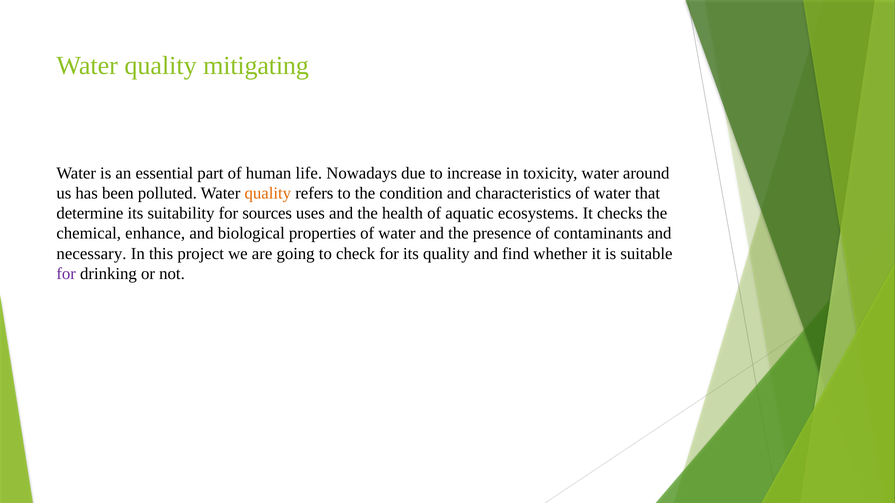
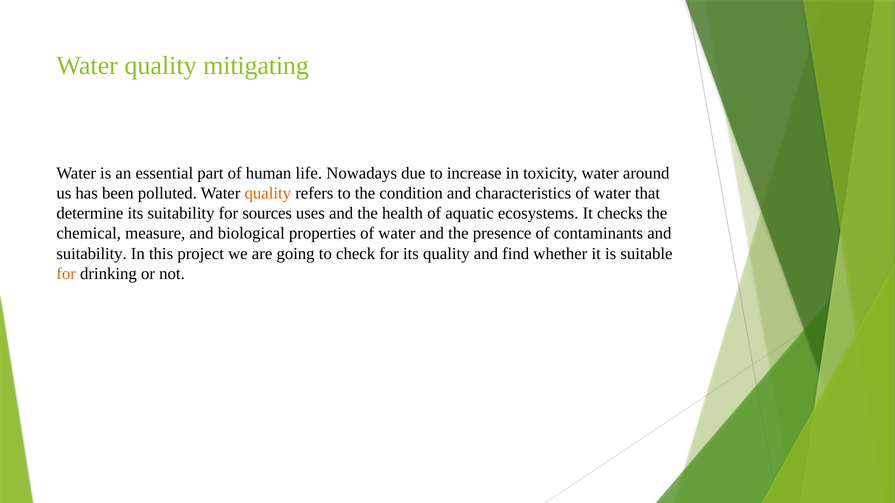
enhance: enhance -> measure
necessary at (91, 254): necessary -> suitability
for at (66, 274) colour: purple -> orange
